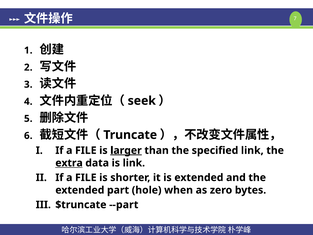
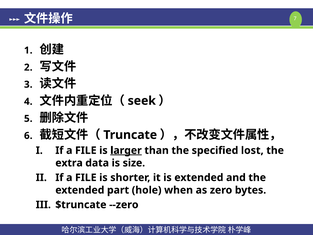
specified link: link -> lost
extra underline: present -> none
is link: link -> size
--part: --part -> --zero
